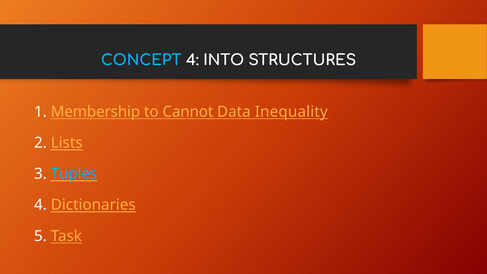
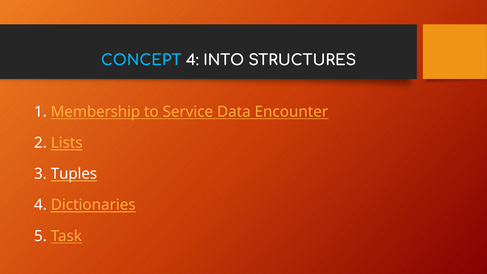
Cannot: Cannot -> Service
Inequality: Inequality -> Encounter
Tuples colour: light blue -> white
